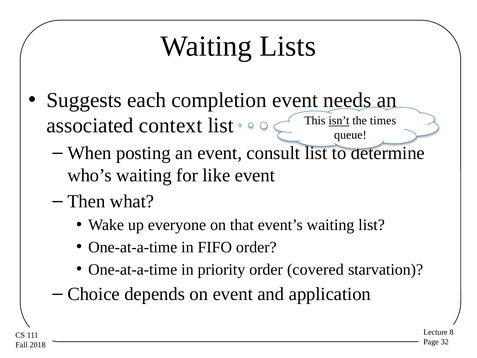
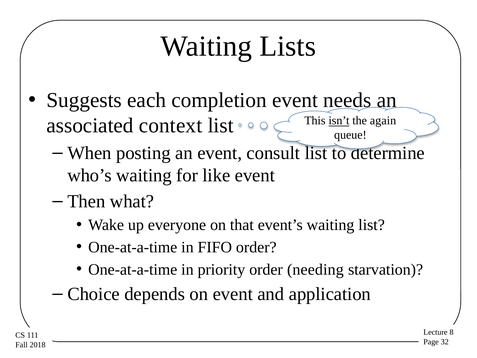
times: times -> again
covered: covered -> needing
